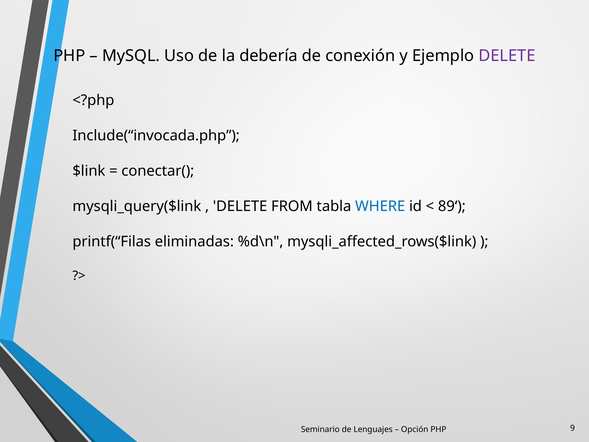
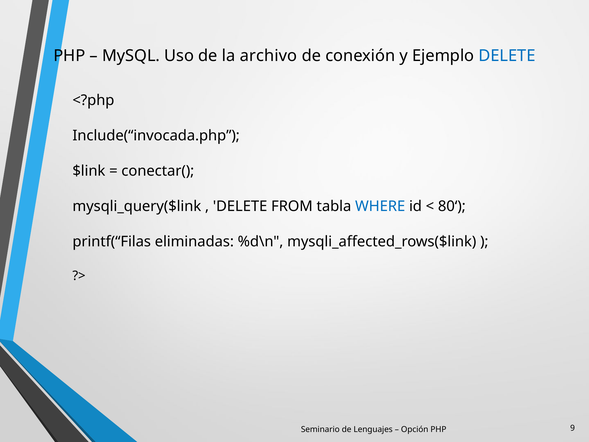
debería: debería -> archivo
DELETE at (507, 56) colour: purple -> blue
89‘: 89‘ -> 80‘
